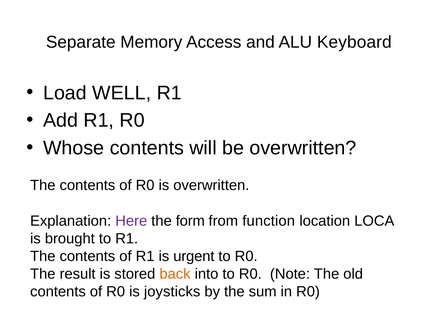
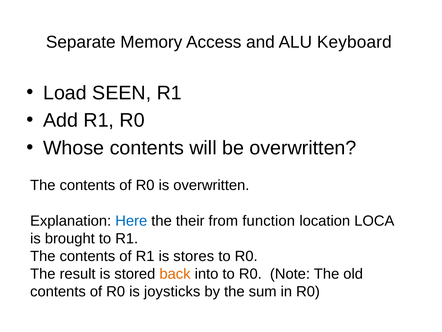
WELL: WELL -> SEEN
Here colour: purple -> blue
form: form -> their
urgent: urgent -> stores
